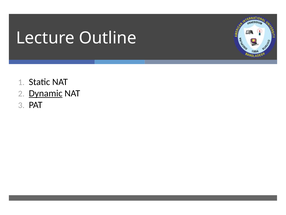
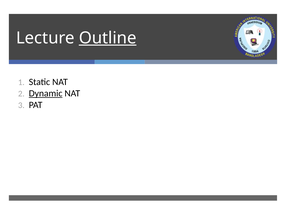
Outline underline: none -> present
